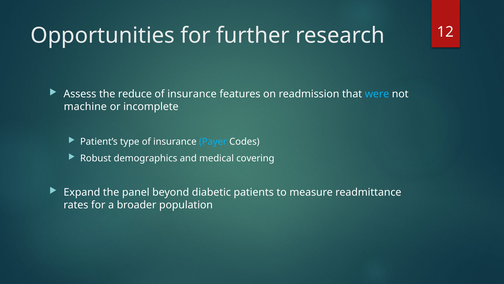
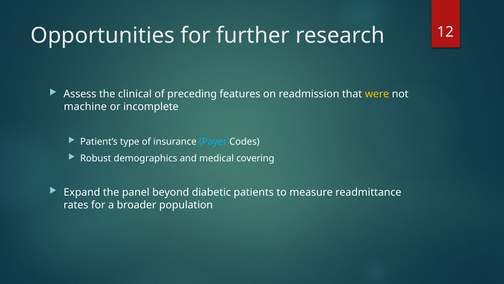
reduce: reduce -> clinical
insurance at (192, 94): insurance -> preceding
were colour: light blue -> yellow
